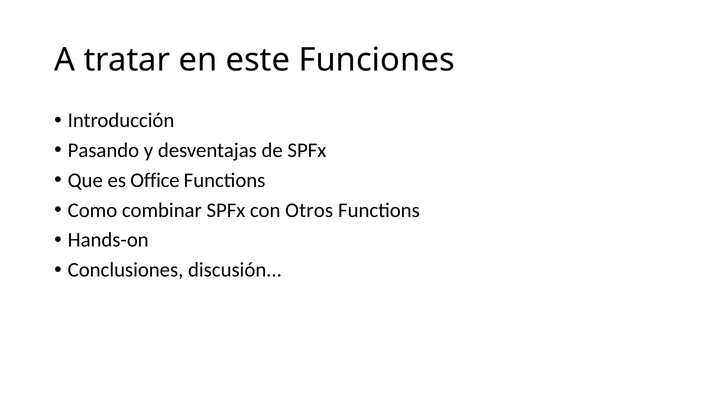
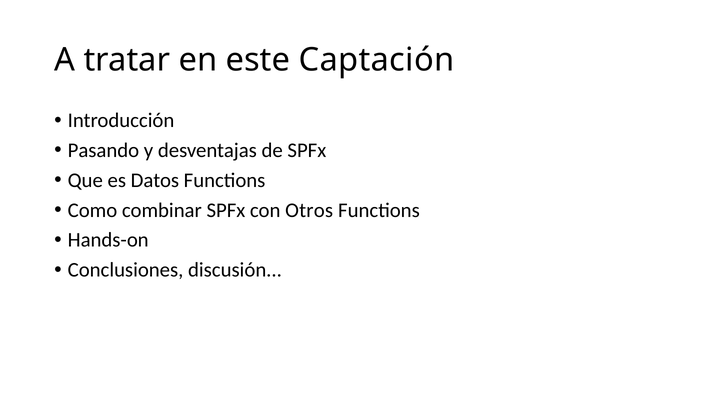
Funciones: Funciones -> Captación
Office: Office -> Datos
